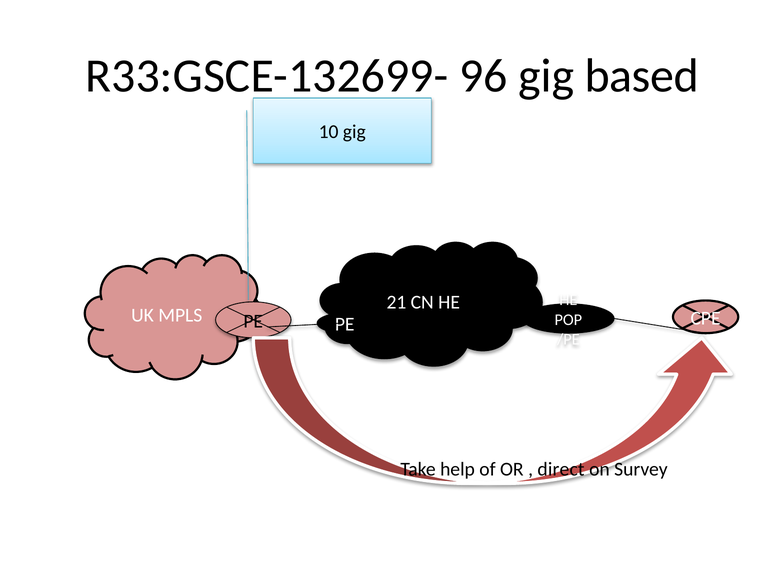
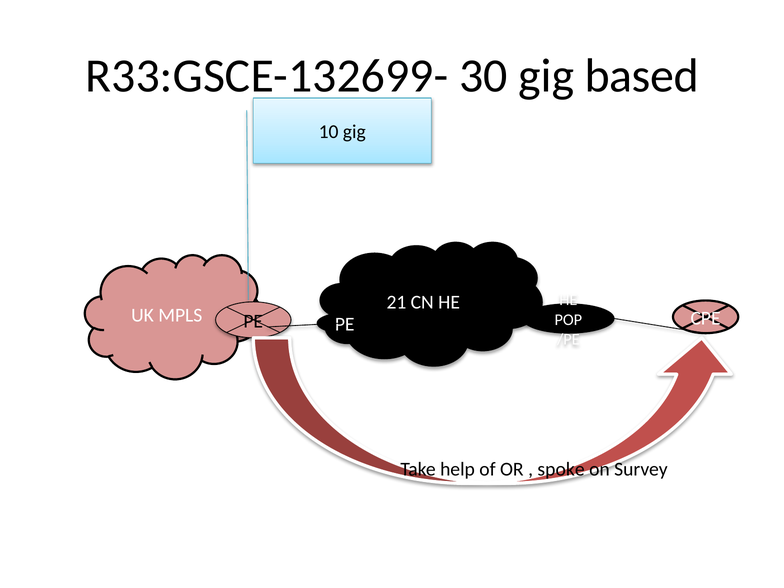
96: 96 -> 30
direct: direct -> spoke
